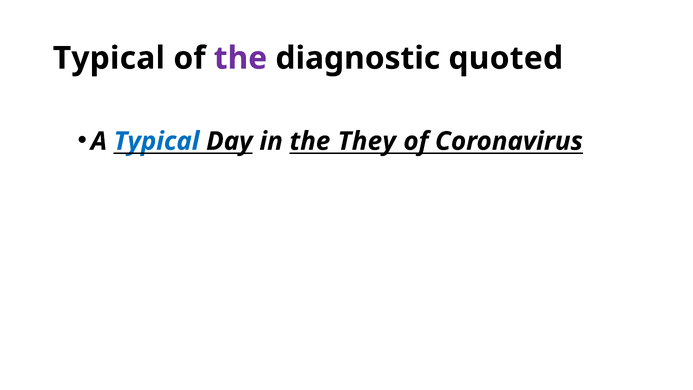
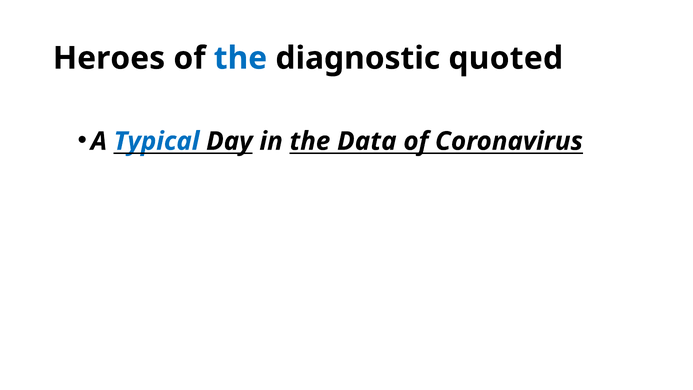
Typical at (109, 58): Typical -> Heroes
the at (240, 58) colour: purple -> blue
They: They -> Data
